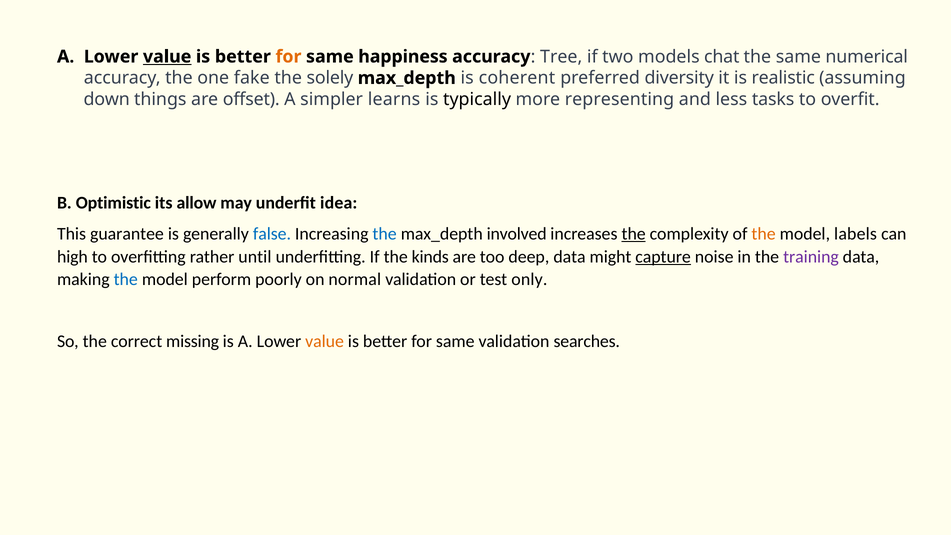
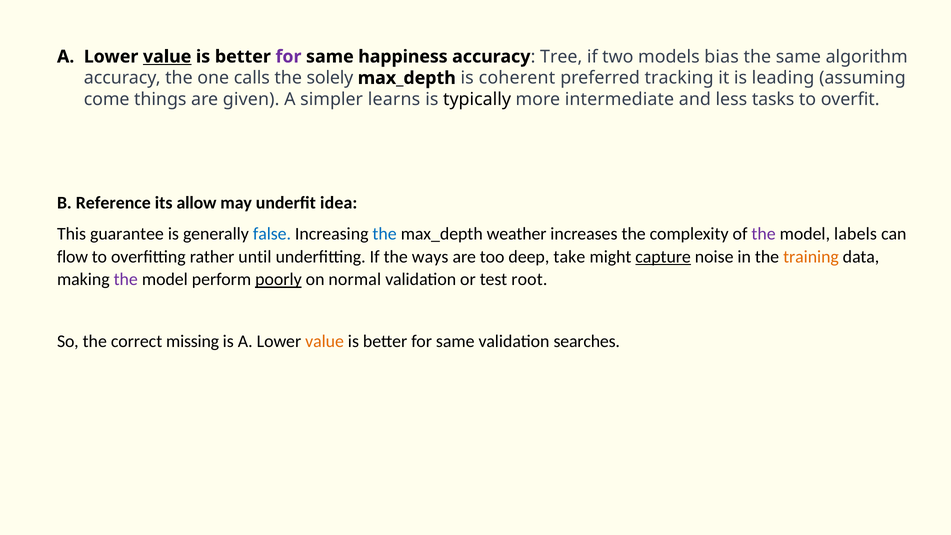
for at (288, 57) colour: orange -> purple
chat: chat -> bias
numerical: numerical -> algorithm
fake: fake -> calls
diversity: diversity -> tracking
realistic: realistic -> leading
down: down -> come
offset: offset -> given
representing: representing -> intermediate
Optimistic: Optimistic -> Reference
involved: involved -> weather
the at (634, 234) underline: present -> none
the at (764, 234) colour: orange -> purple
high: high -> flow
kinds: kinds -> ways
deep data: data -> take
training colour: purple -> orange
the at (126, 280) colour: blue -> purple
poorly underline: none -> present
only: only -> root
